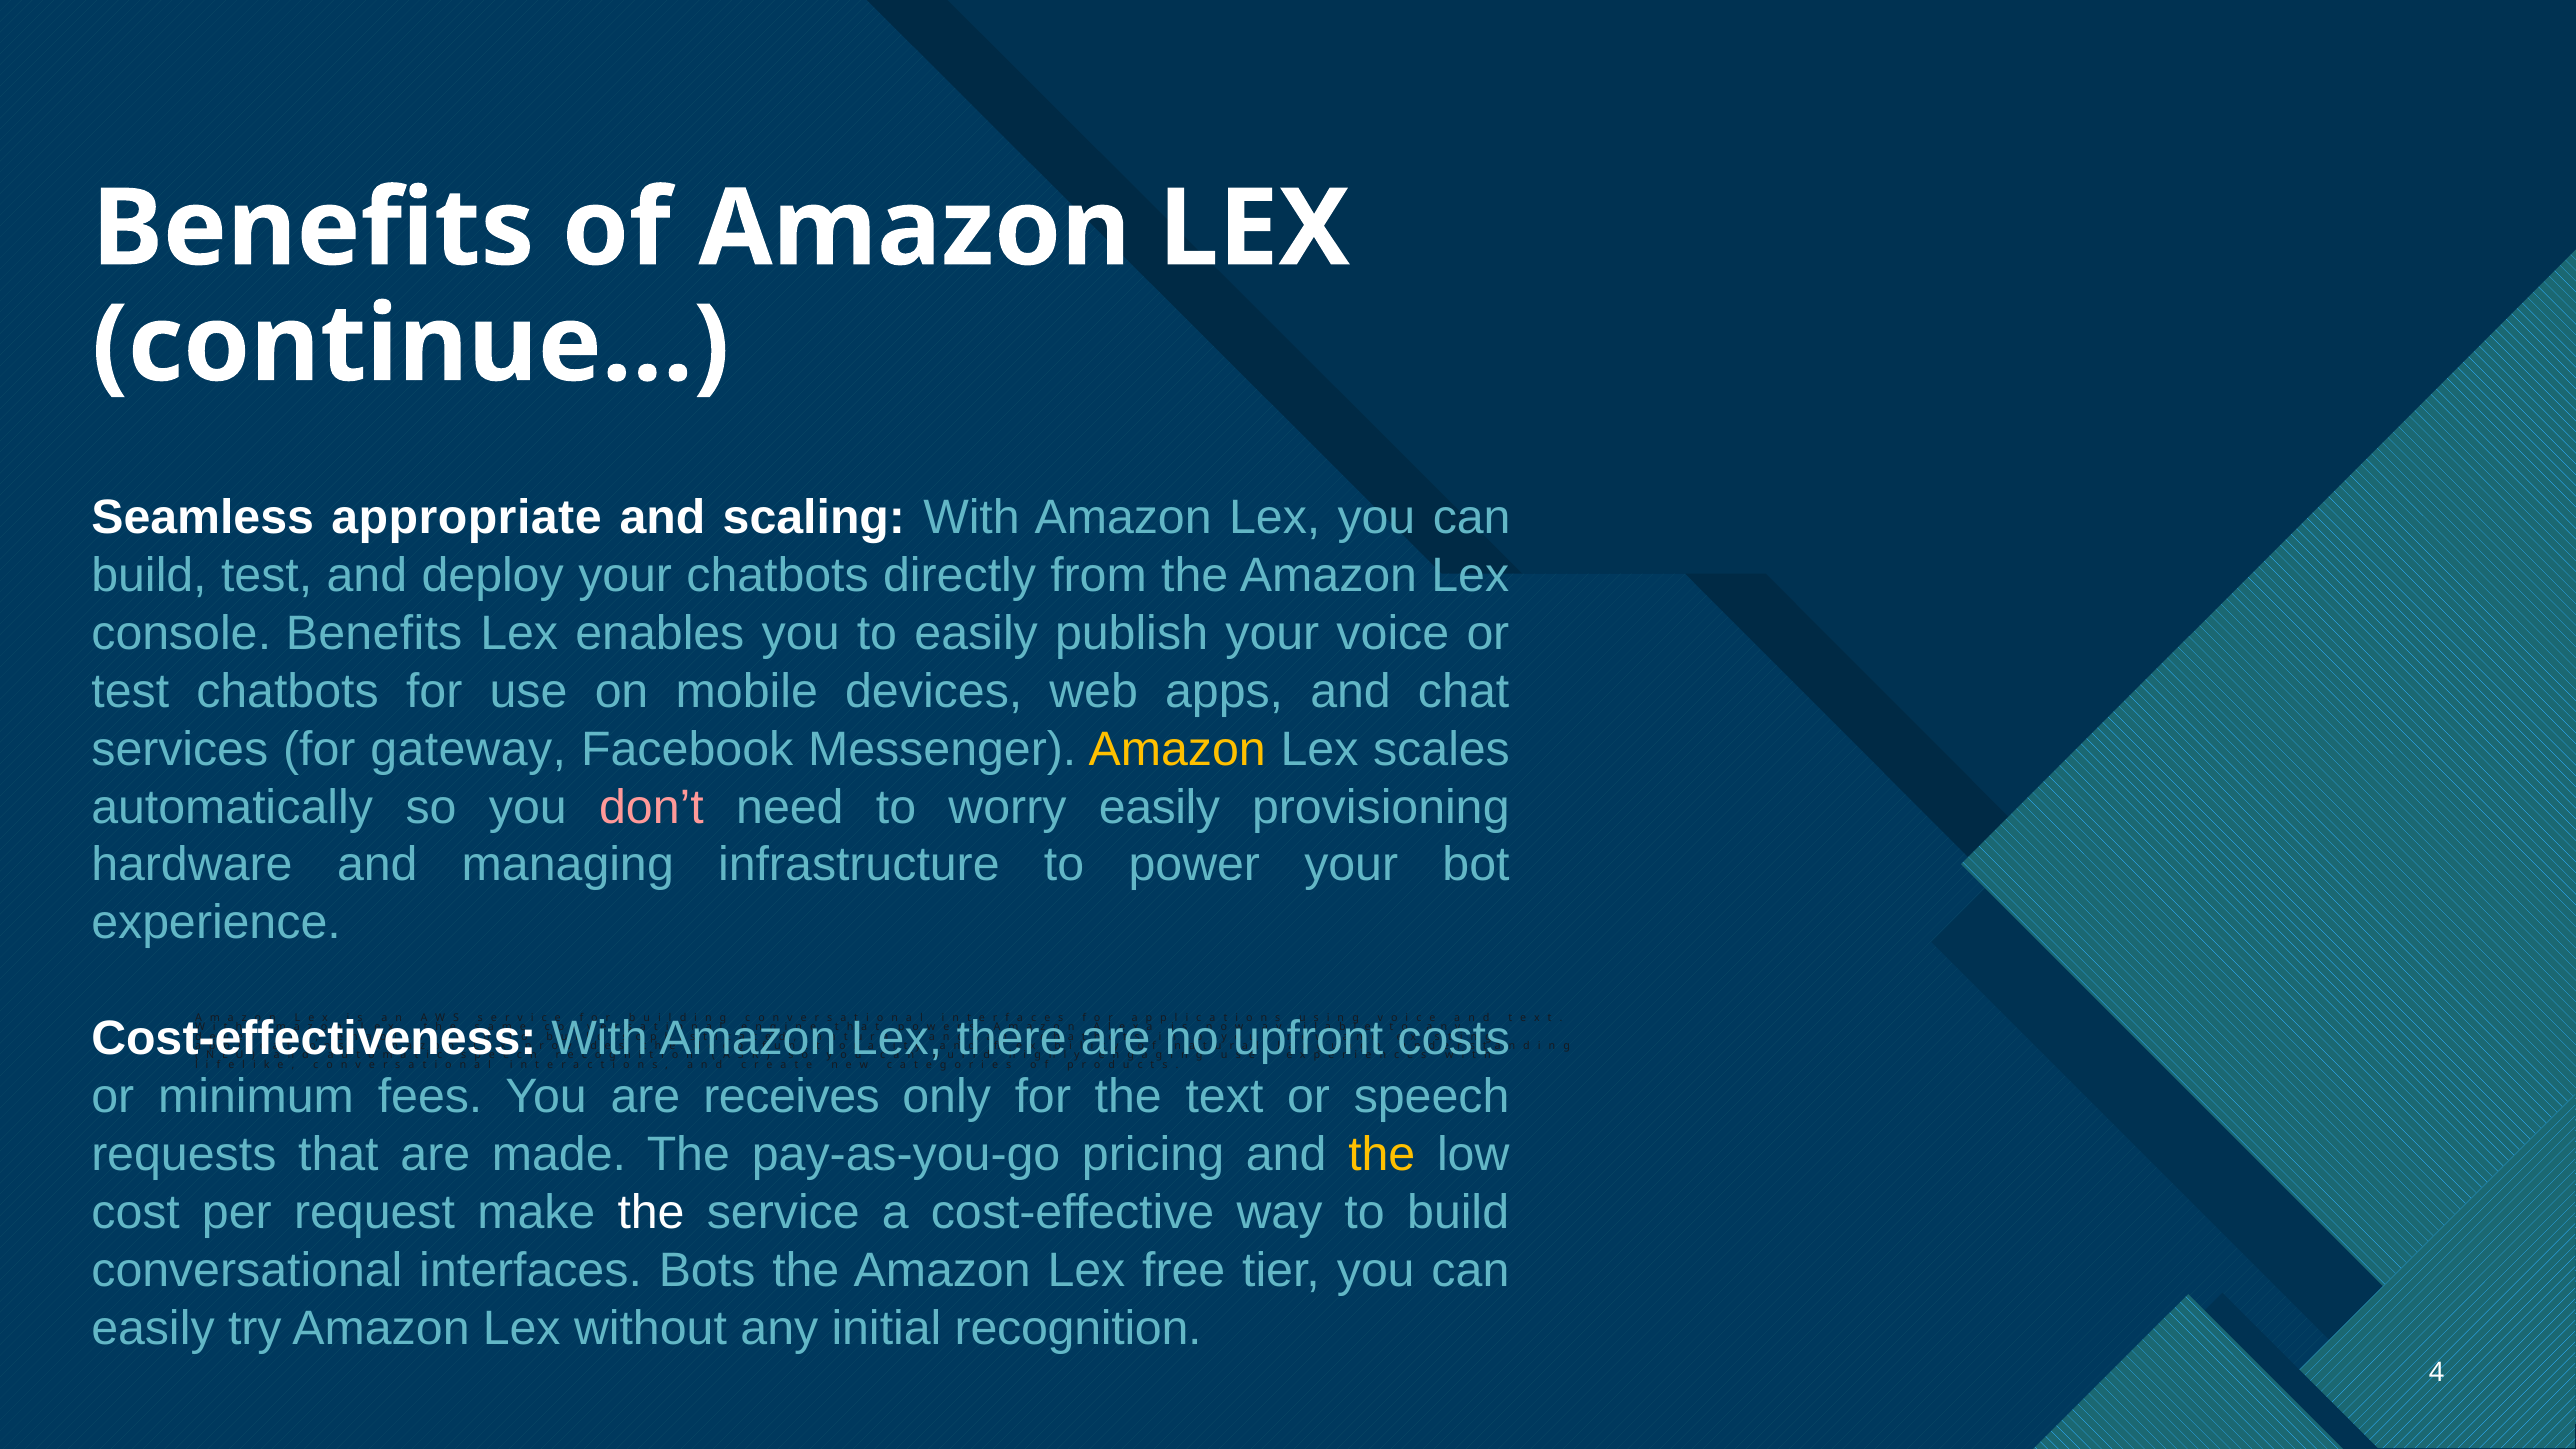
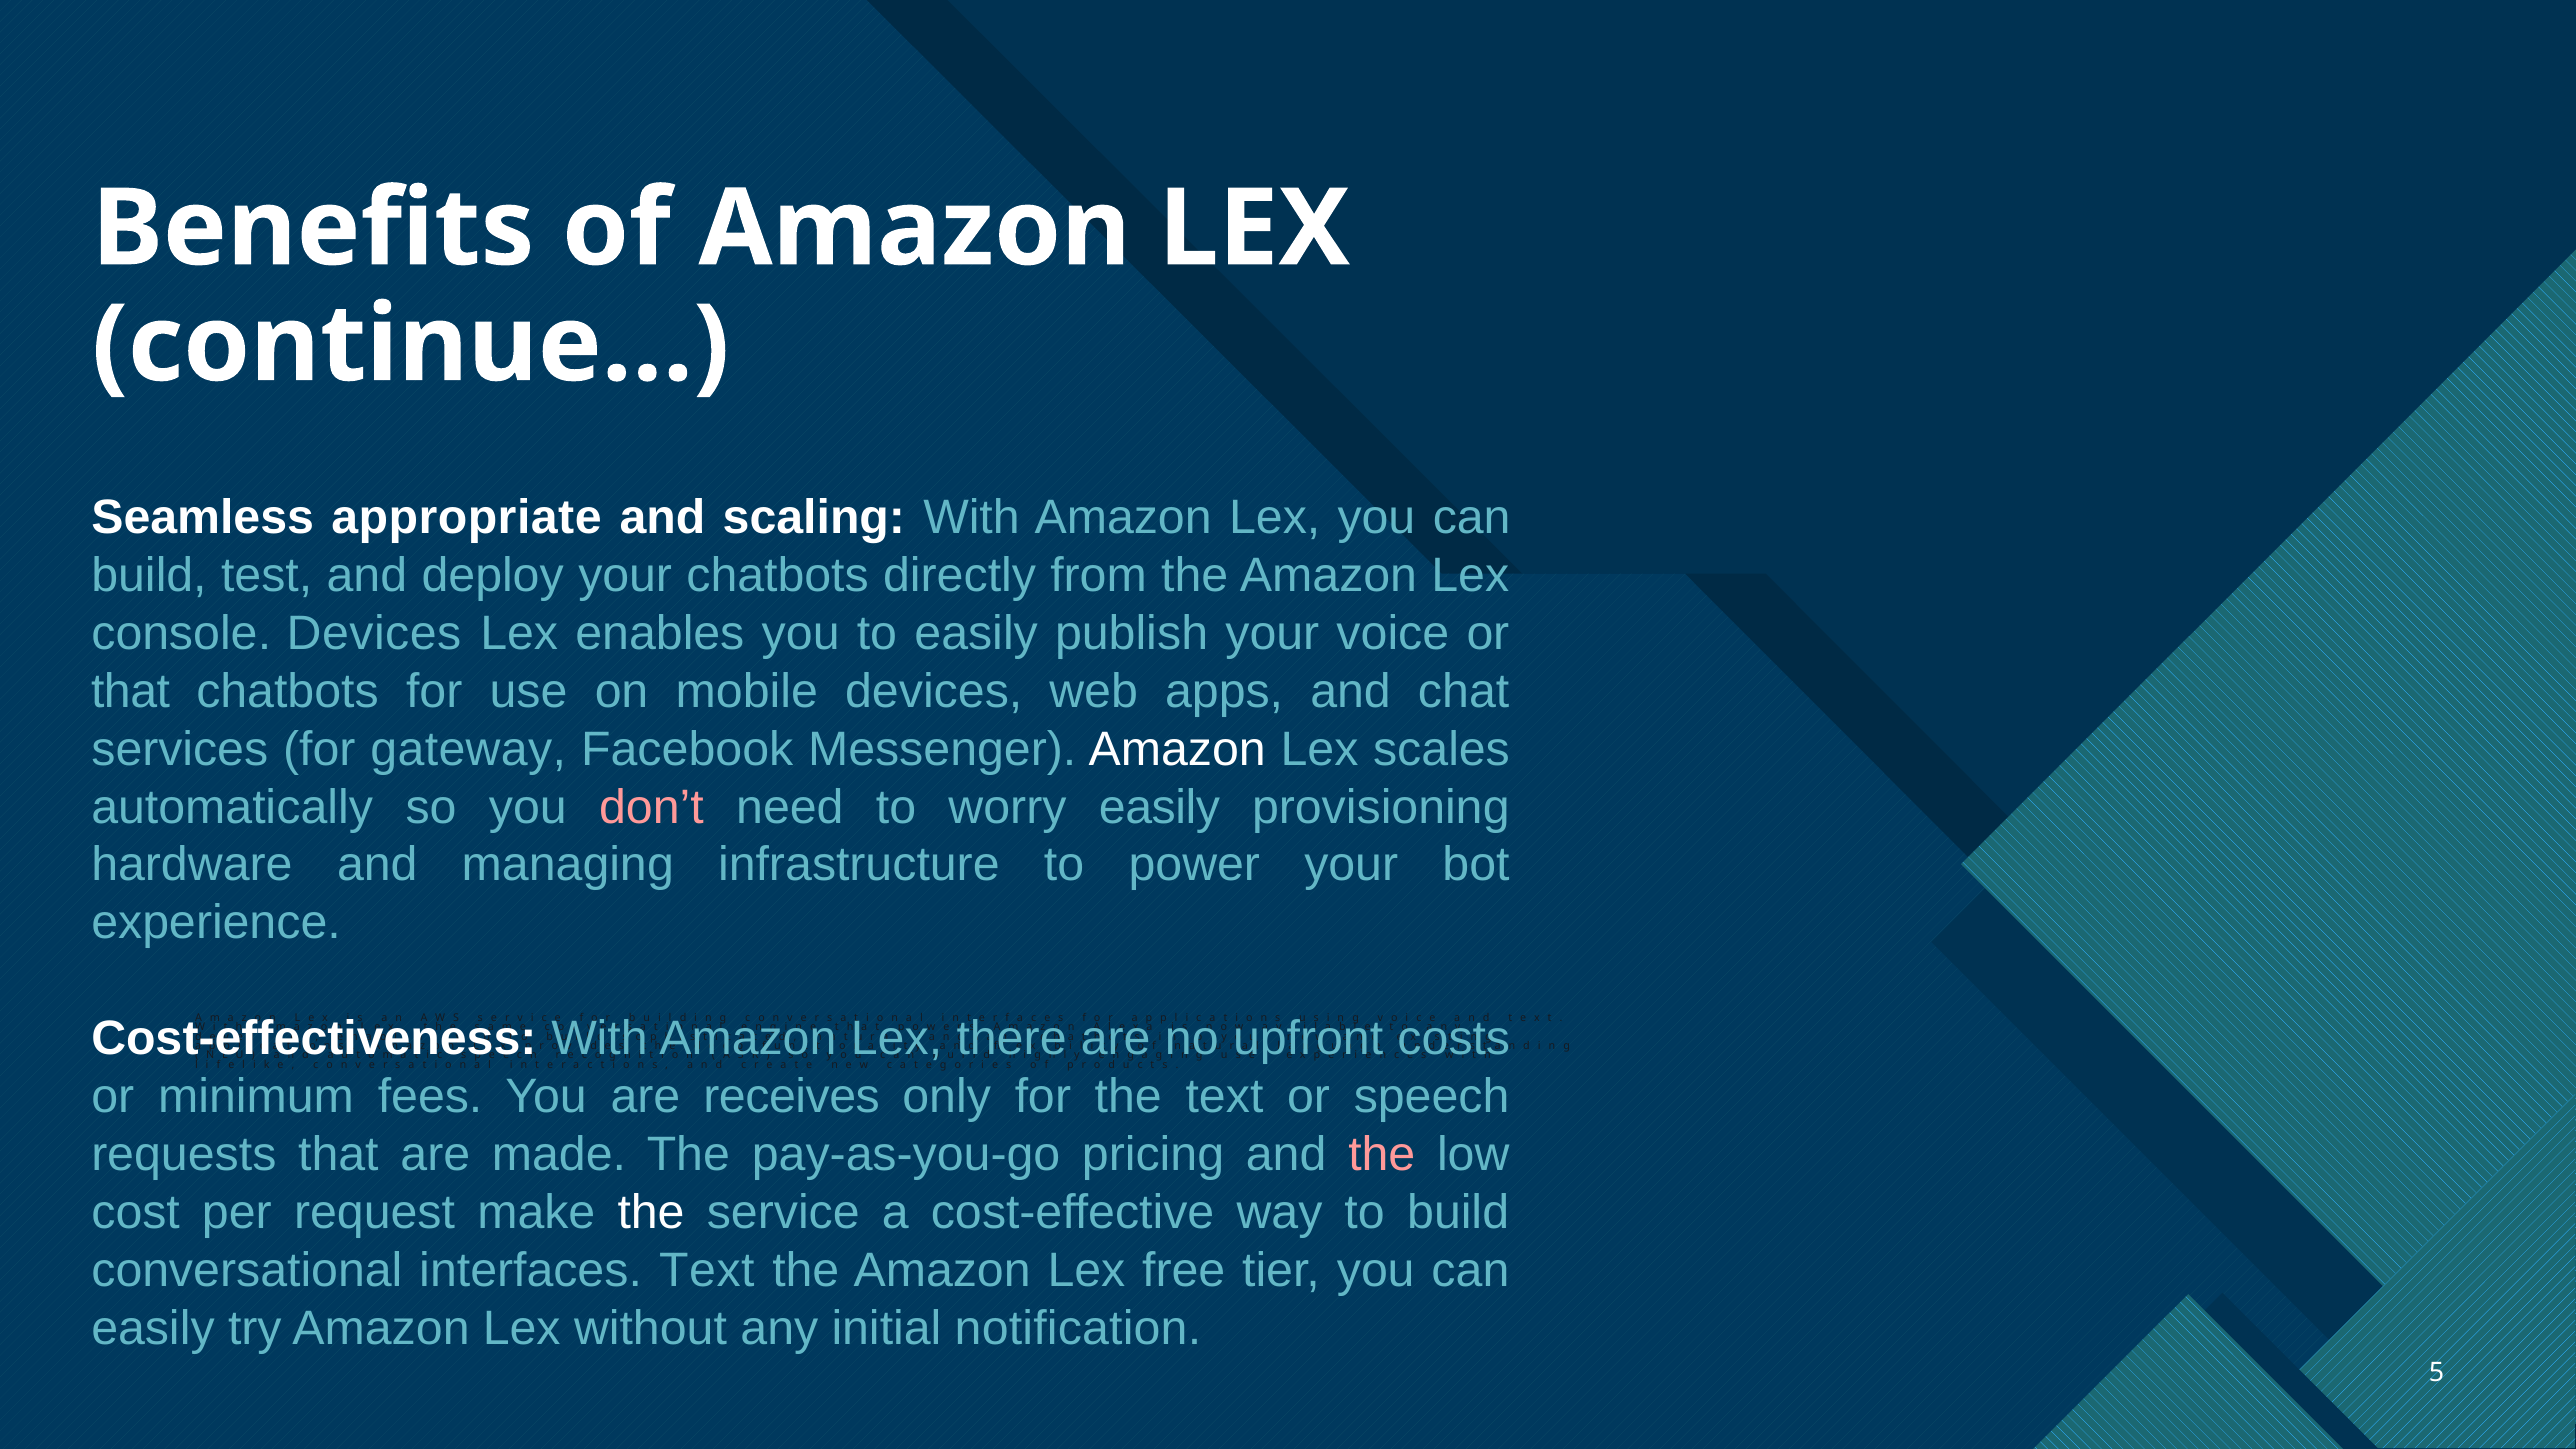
console Benefits: Benefits -> Devices
test at (130, 691): test -> that
Amazon at (1177, 749) colour: yellow -> white
the at (1382, 1155) colour: yellow -> pink
interfaces Bots: Bots -> Text
recognition: recognition -> notification
4: 4 -> 5
